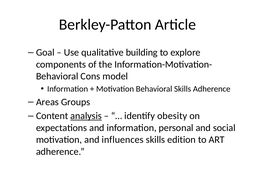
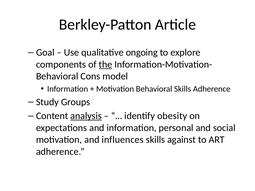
building: building -> ongoing
the underline: none -> present
Areas: Areas -> Study
edition: edition -> against
